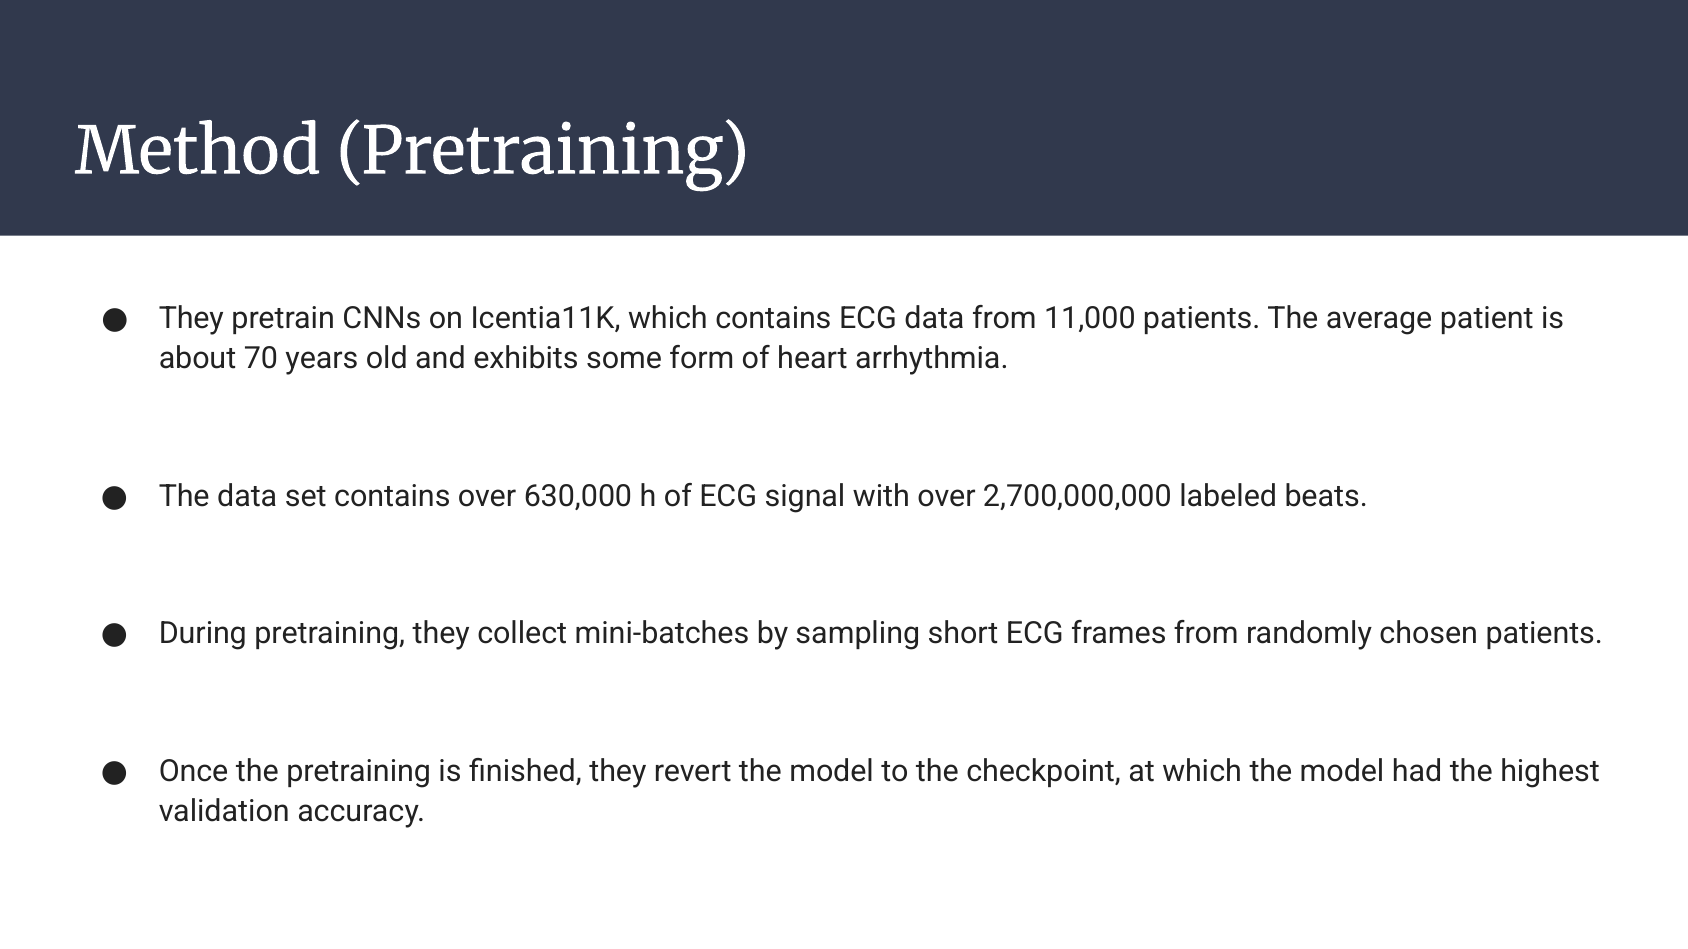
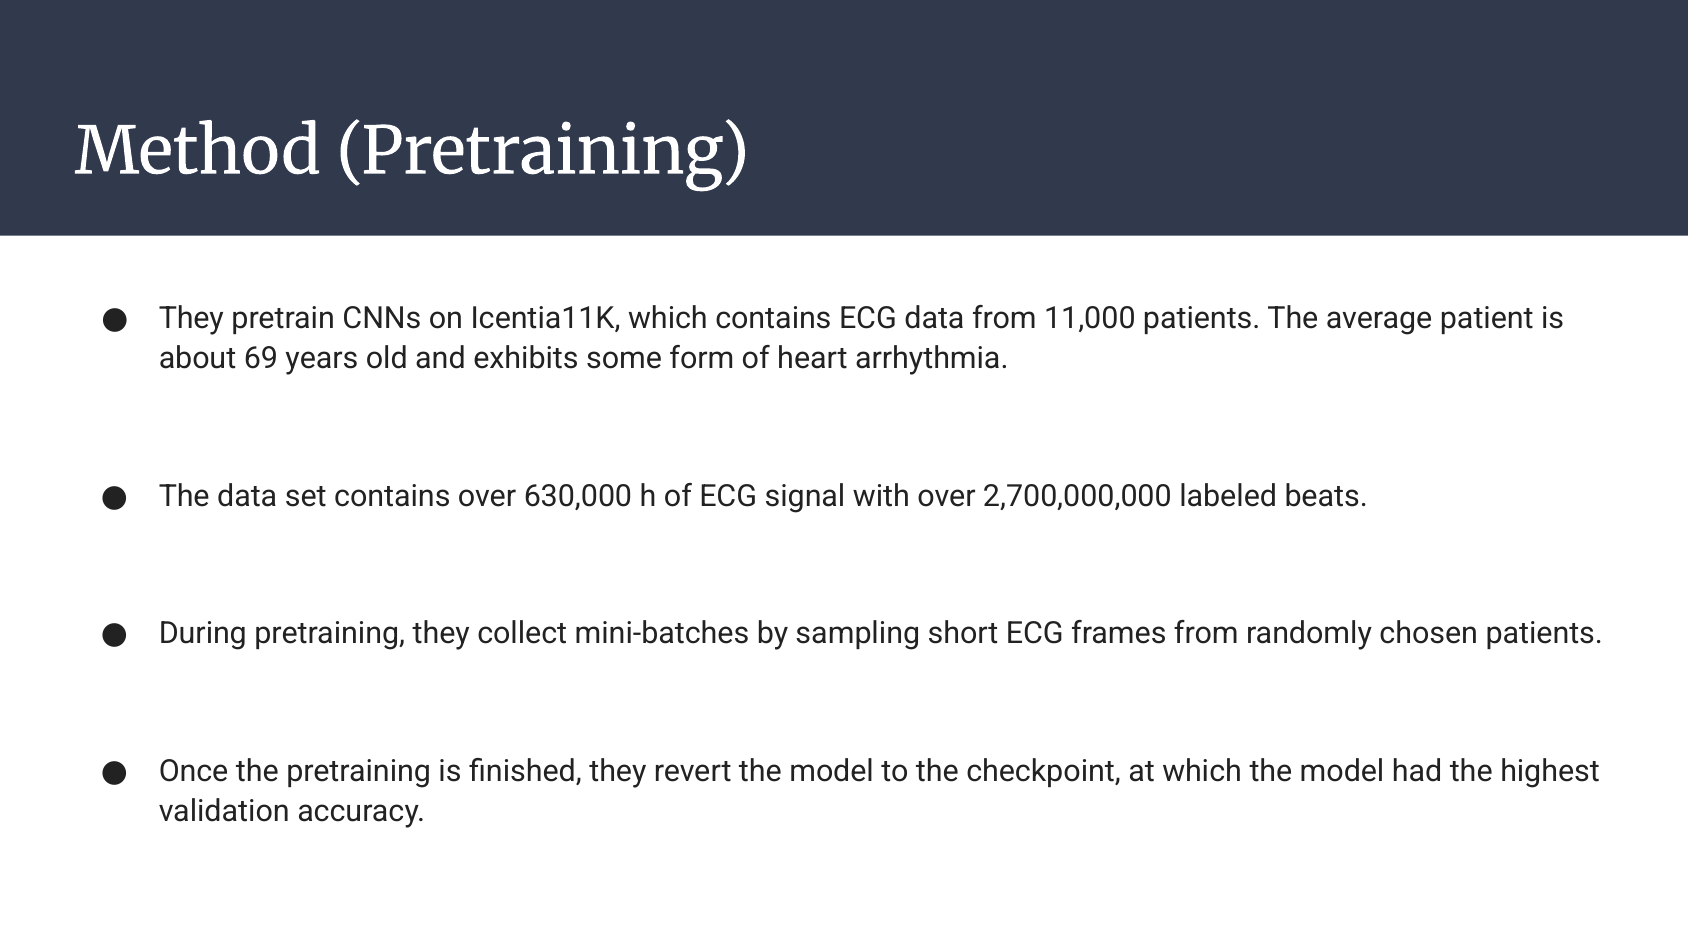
70: 70 -> 69
